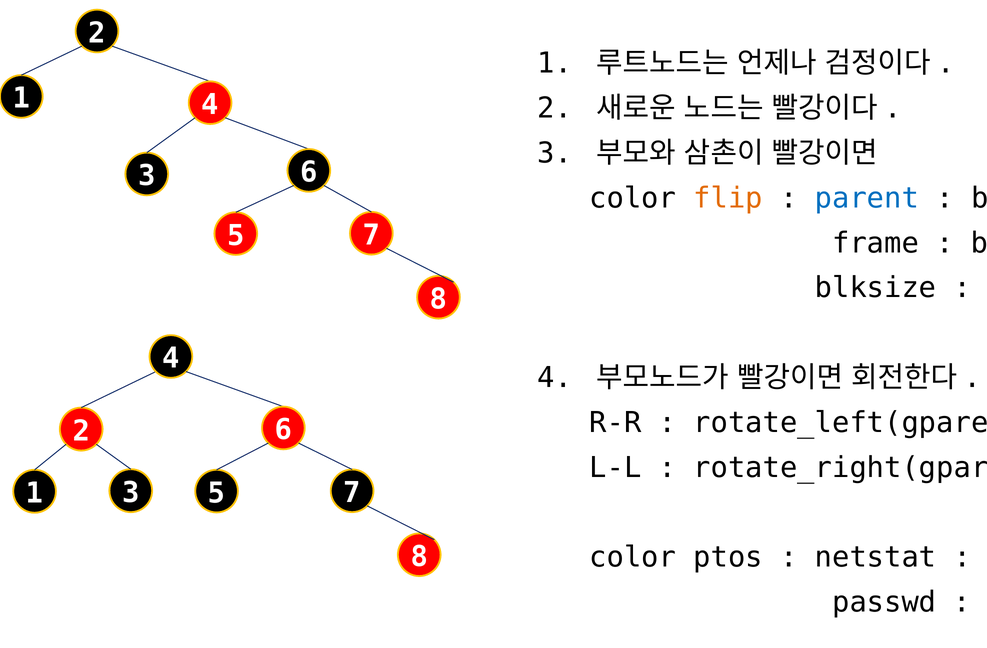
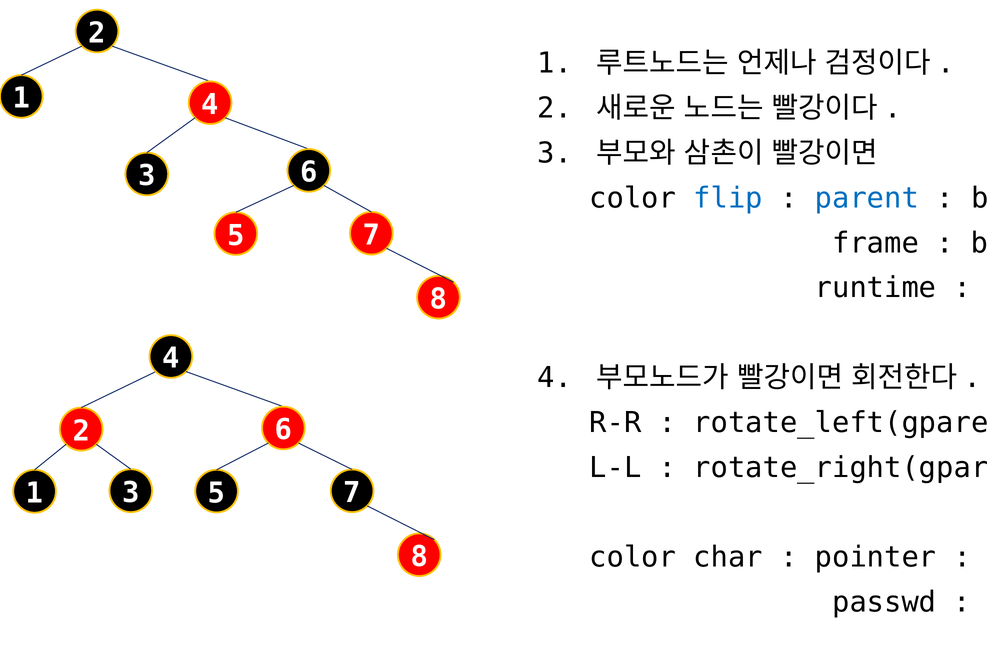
flip colour: orange -> blue
blksize: blksize -> runtime
ptos: ptos -> char
netstat: netstat -> pointer
